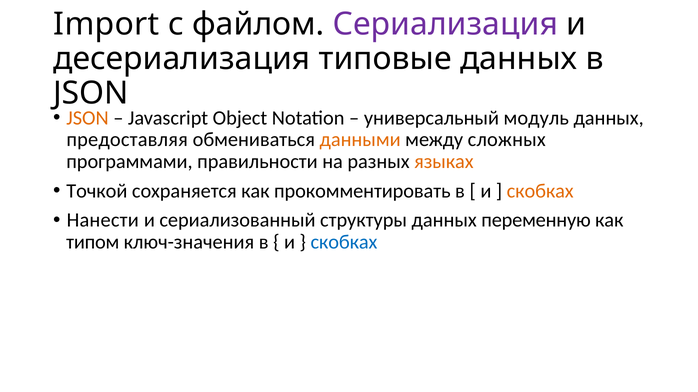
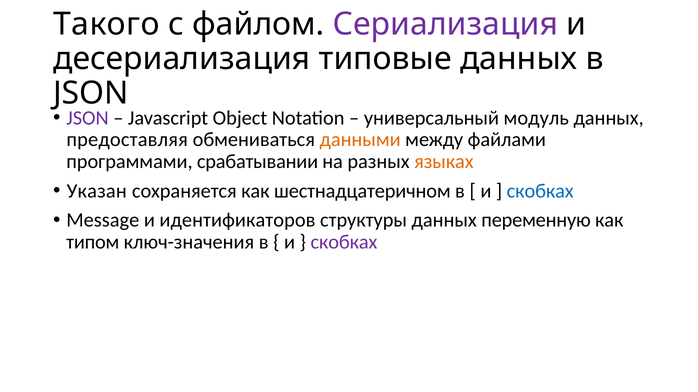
Import: Import -> Такого
JSON at (87, 118) colour: orange -> purple
сложных: сложных -> файлами
правильности: правильности -> срабатывании
Точкой: Точкой -> Указан
прокомментировать: прокомментировать -> шестнадцатеричном
скобках at (540, 191) colour: orange -> blue
Нанести: Нанести -> Message
сериализованный: сериализованный -> идентификаторов
скобках at (344, 243) colour: blue -> purple
